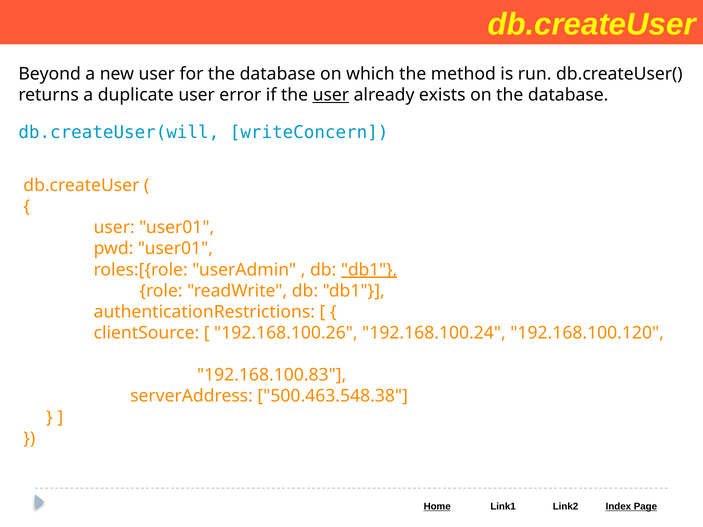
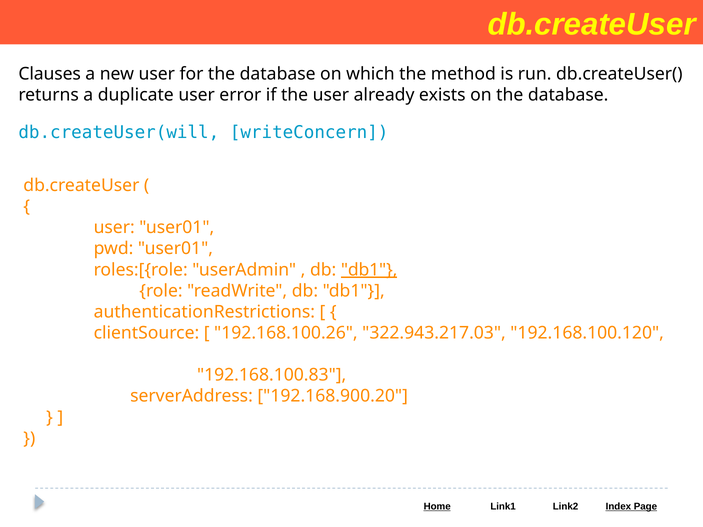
Beyond: Beyond -> Clauses
user at (331, 95) underline: present -> none
192.168.100.24: 192.168.100.24 -> 322.943.217.03
500.463.548.38: 500.463.548.38 -> 192.168.900.20
